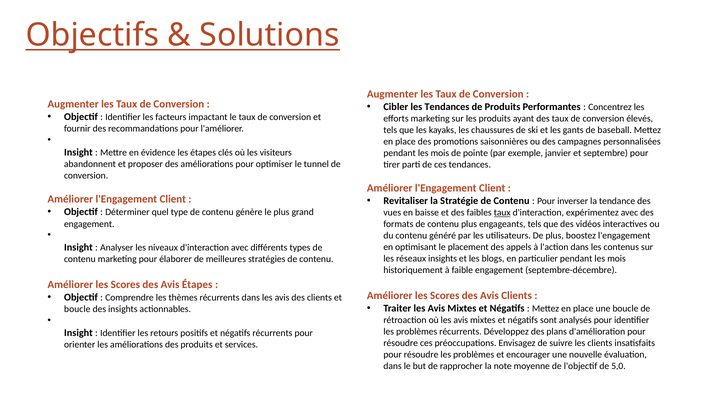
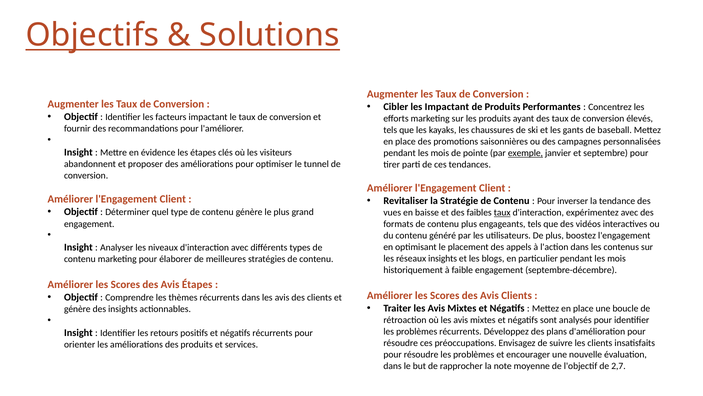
les Tendances: Tendances -> Impactant
exemple underline: none -> present
boucle at (77, 309): boucle -> génère
5,0: 5,0 -> 2,7
